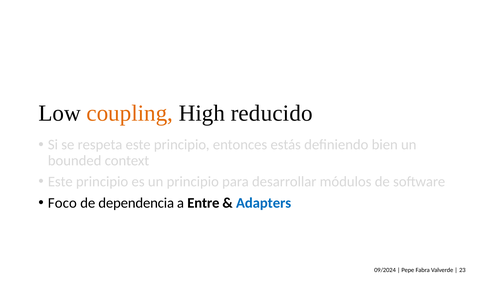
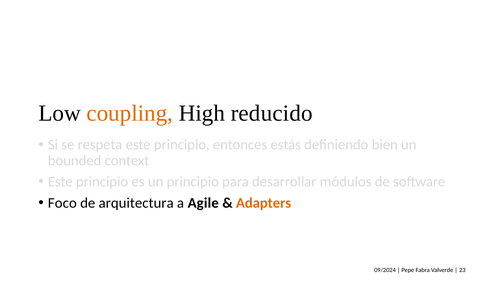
dependencia: dependencia -> arquitectura
Entre: Entre -> Agile
Adapters colour: blue -> orange
